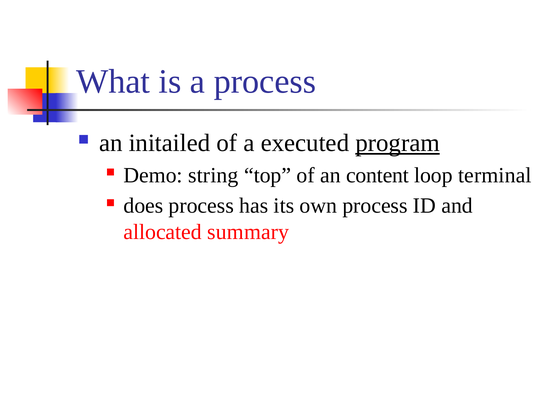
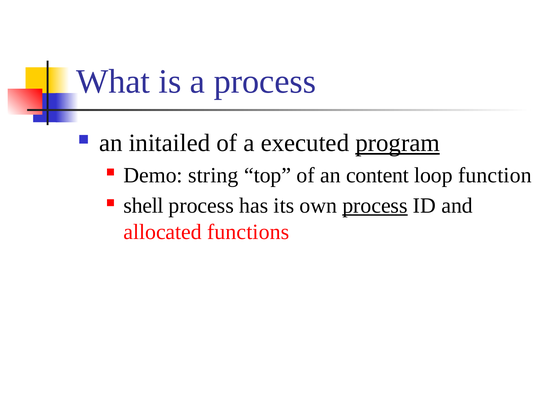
terminal: terminal -> function
does: does -> shell
process at (375, 206) underline: none -> present
summary: summary -> functions
